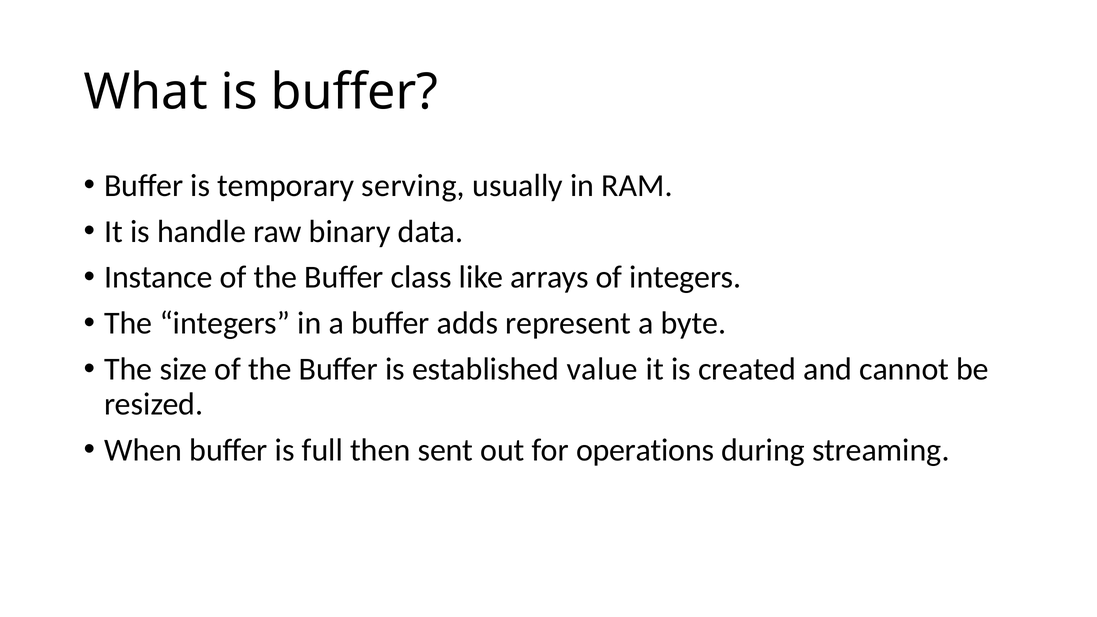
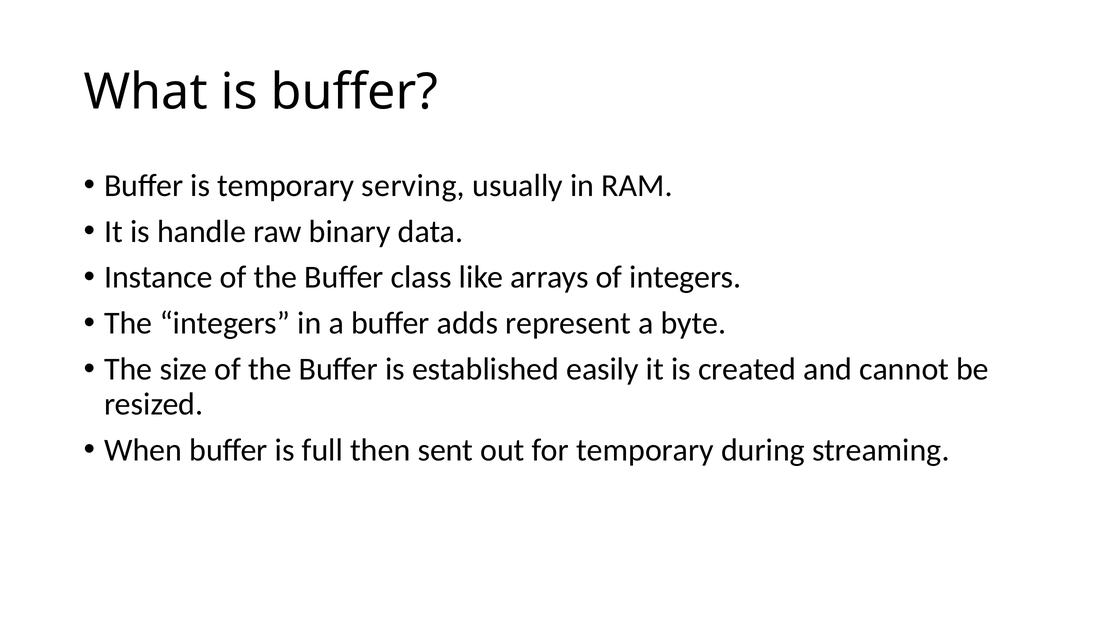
value: value -> easily
for operations: operations -> temporary
